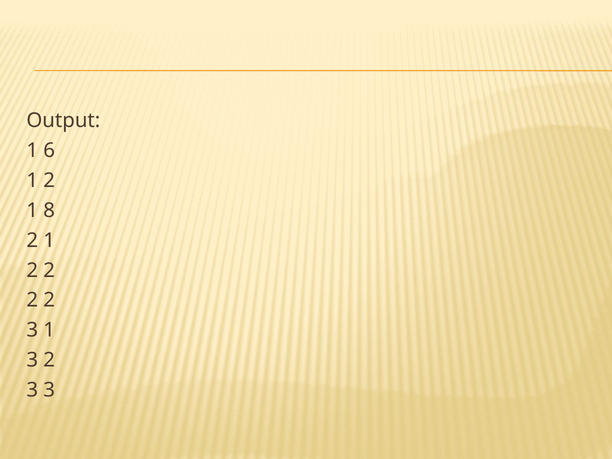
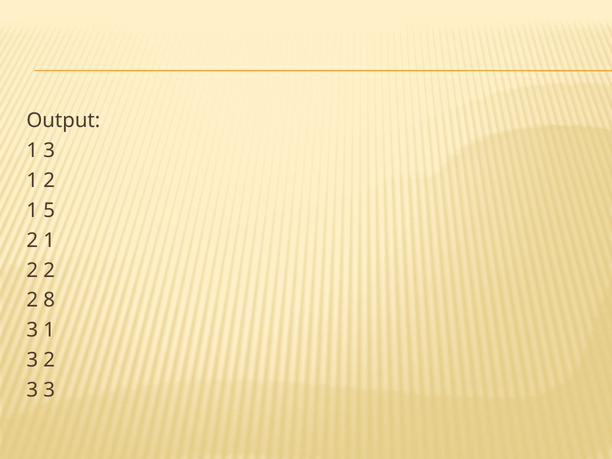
6 at (49, 151): 6 -> 3
8: 8 -> 5
2 at (49, 300): 2 -> 8
